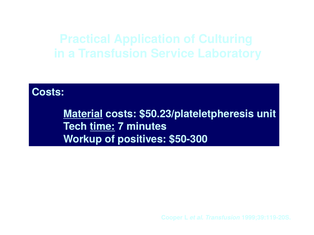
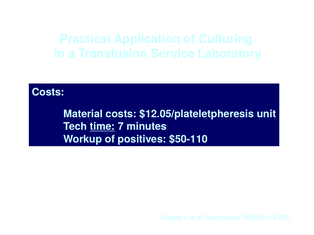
Material underline: present -> none
$50.23/plateletpheresis: $50.23/plateletpheresis -> $12.05/plateletpheresis
$50-300: $50-300 -> $50-110
